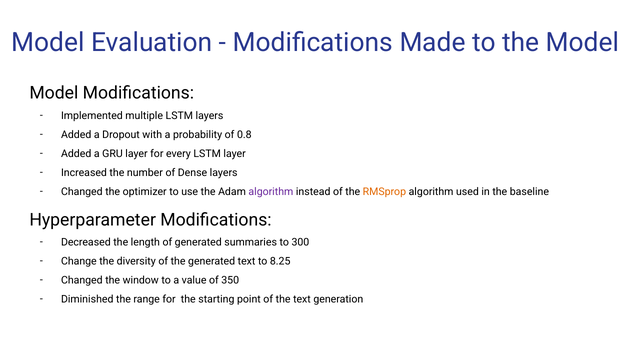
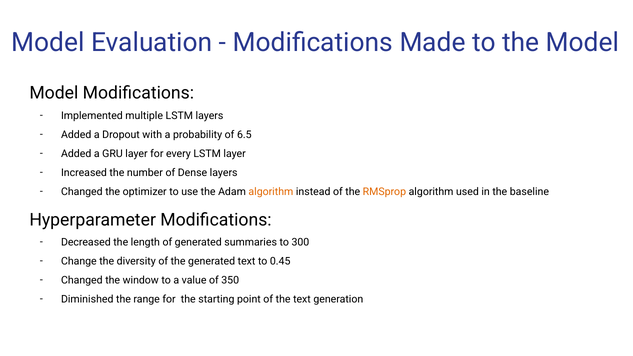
0.8: 0.8 -> 6.5
algorithm at (271, 192) colour: purple -> orange
8.25: 8.25 -> 0.45
